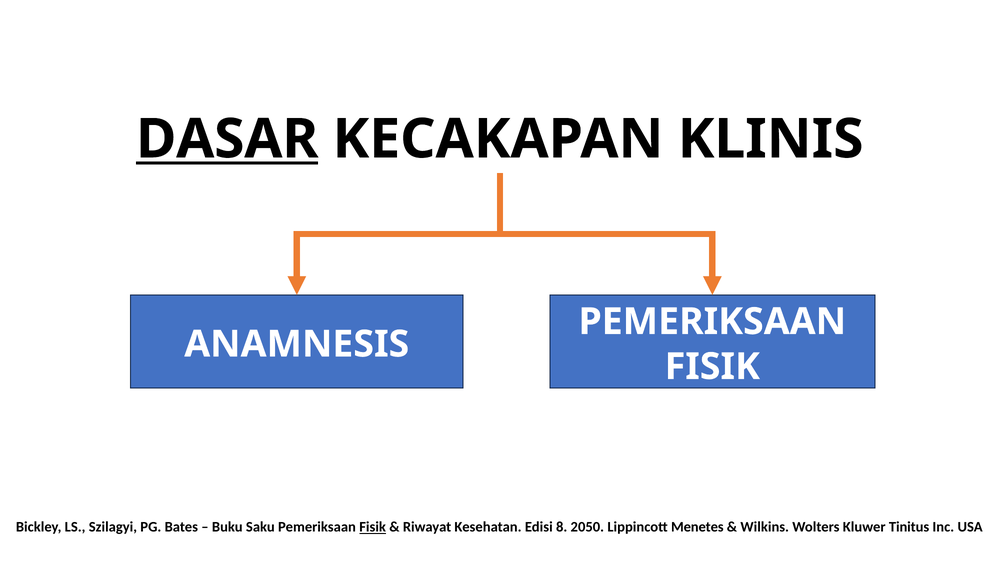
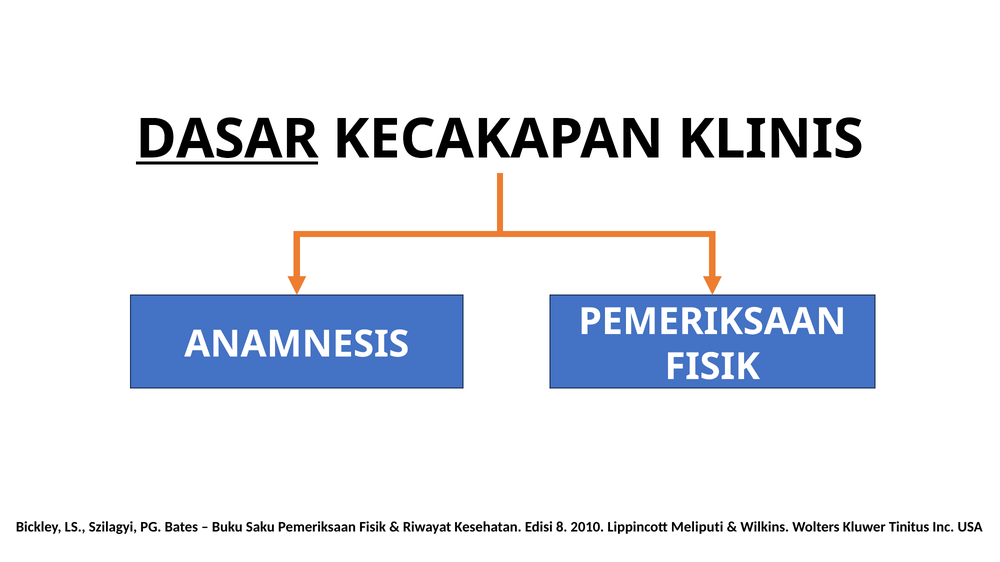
Fisik at (373, 528) underline: present -> none
2050: 2050 -> 2010
Menetes: Menetes -> Meliputi
